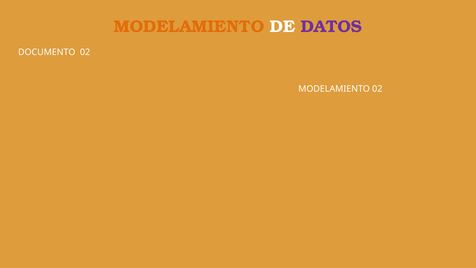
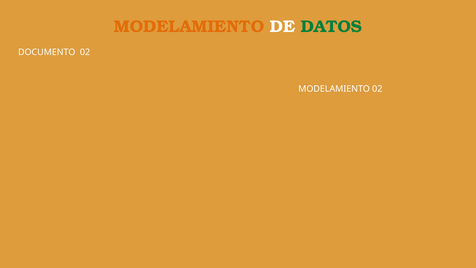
DATOS colour: purple -> green
